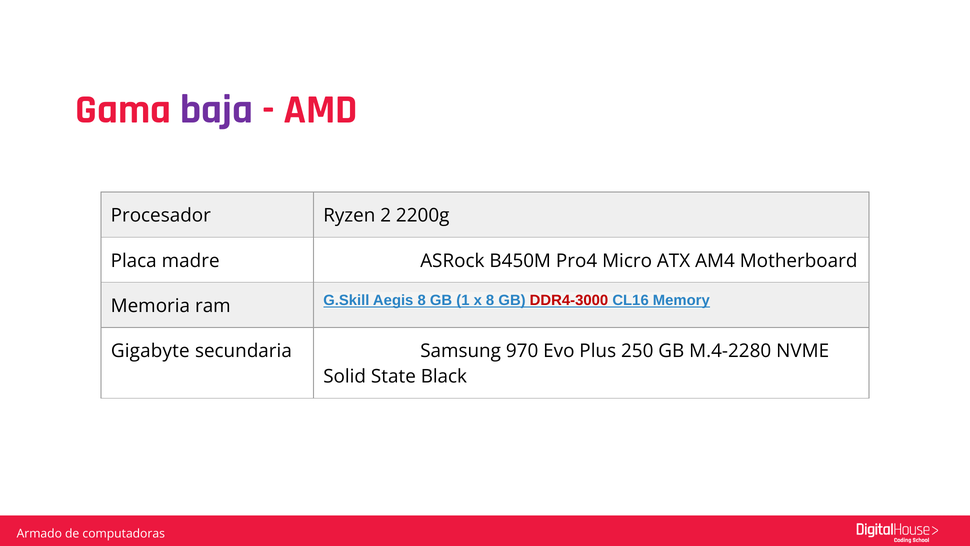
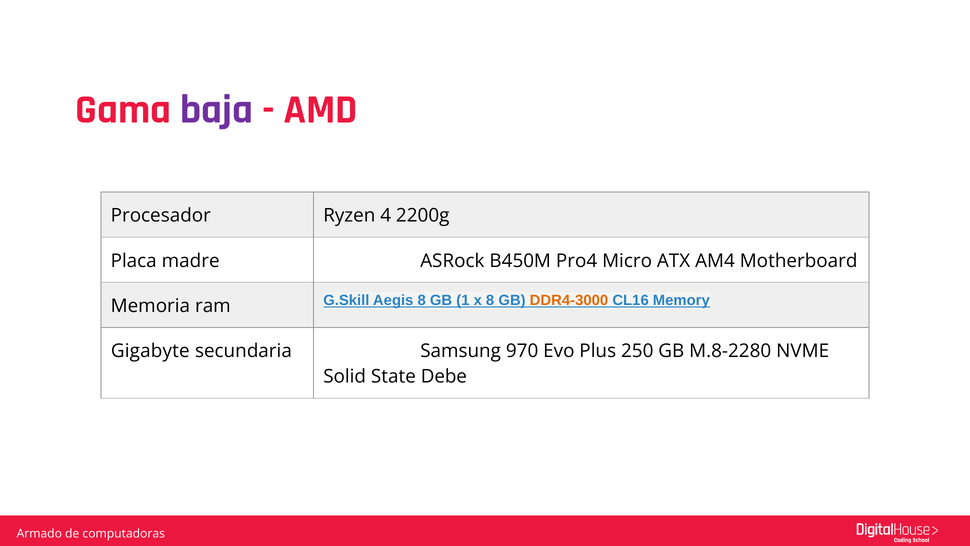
2: 2 -> 4
DDR4-3000 colour: red -> orange
M.4-2280: M.4-2280 -> M.8-2280
Black: Black -> Debe
